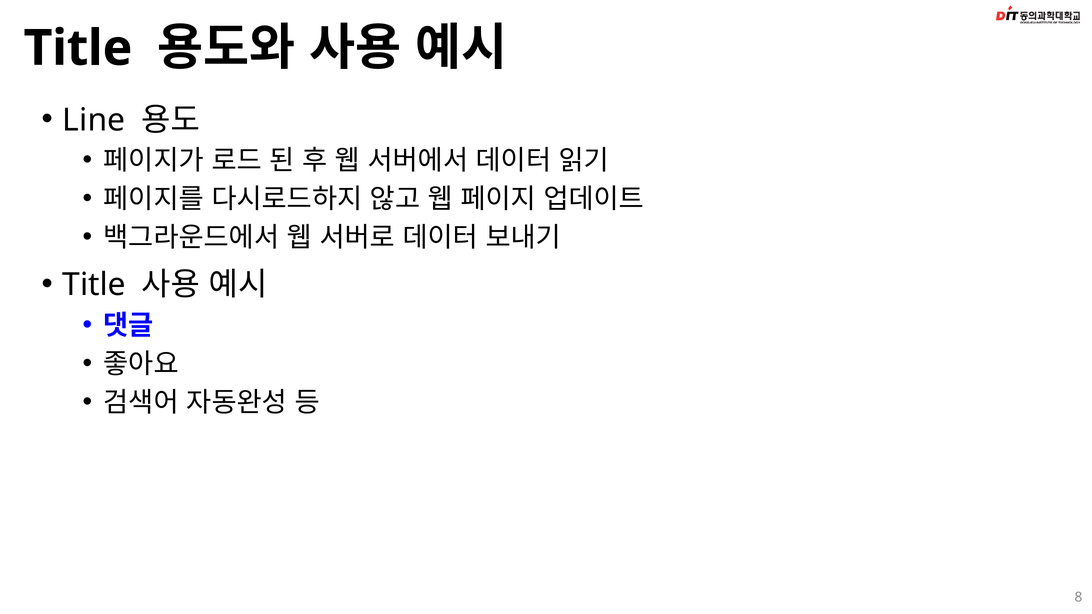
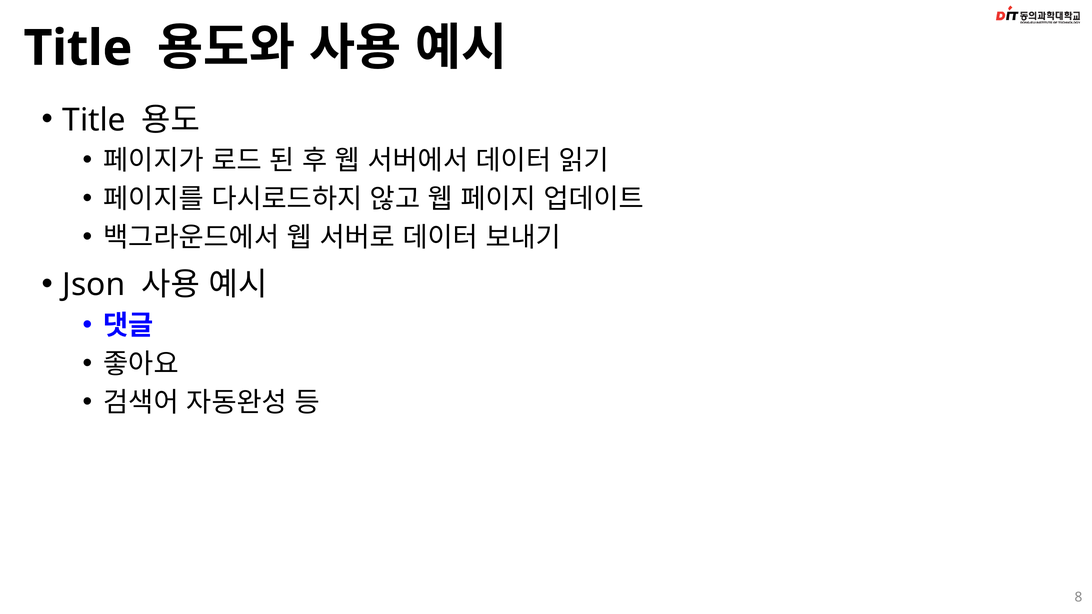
Line at (94, 120): Line -> Title
Title at (94, 285): Title -> Json
